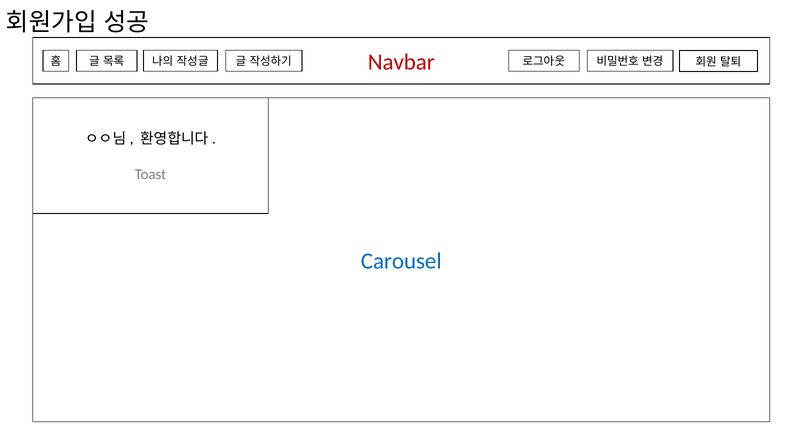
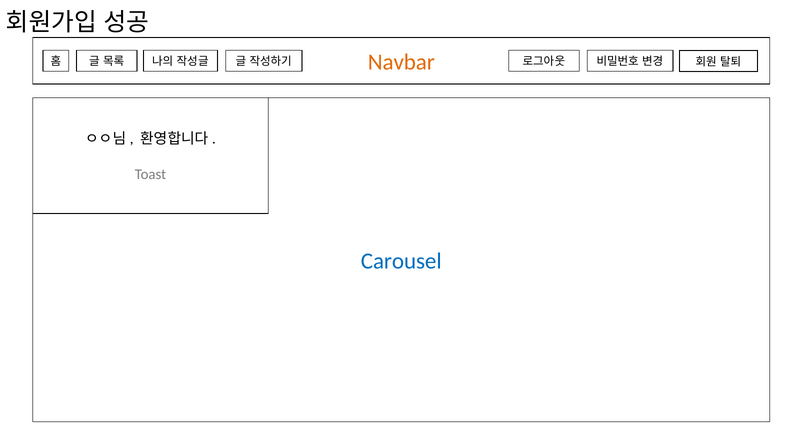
Navbar colour: red -> orange
